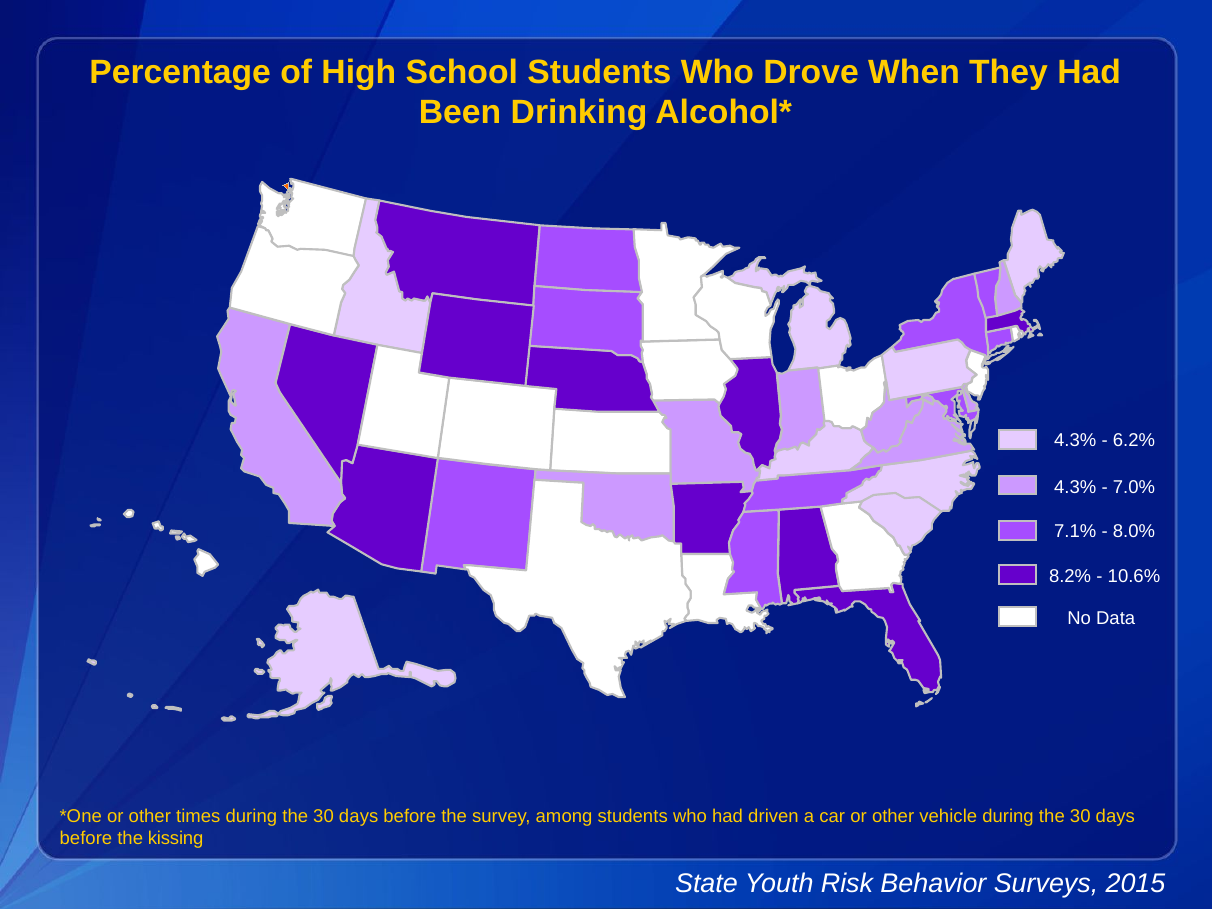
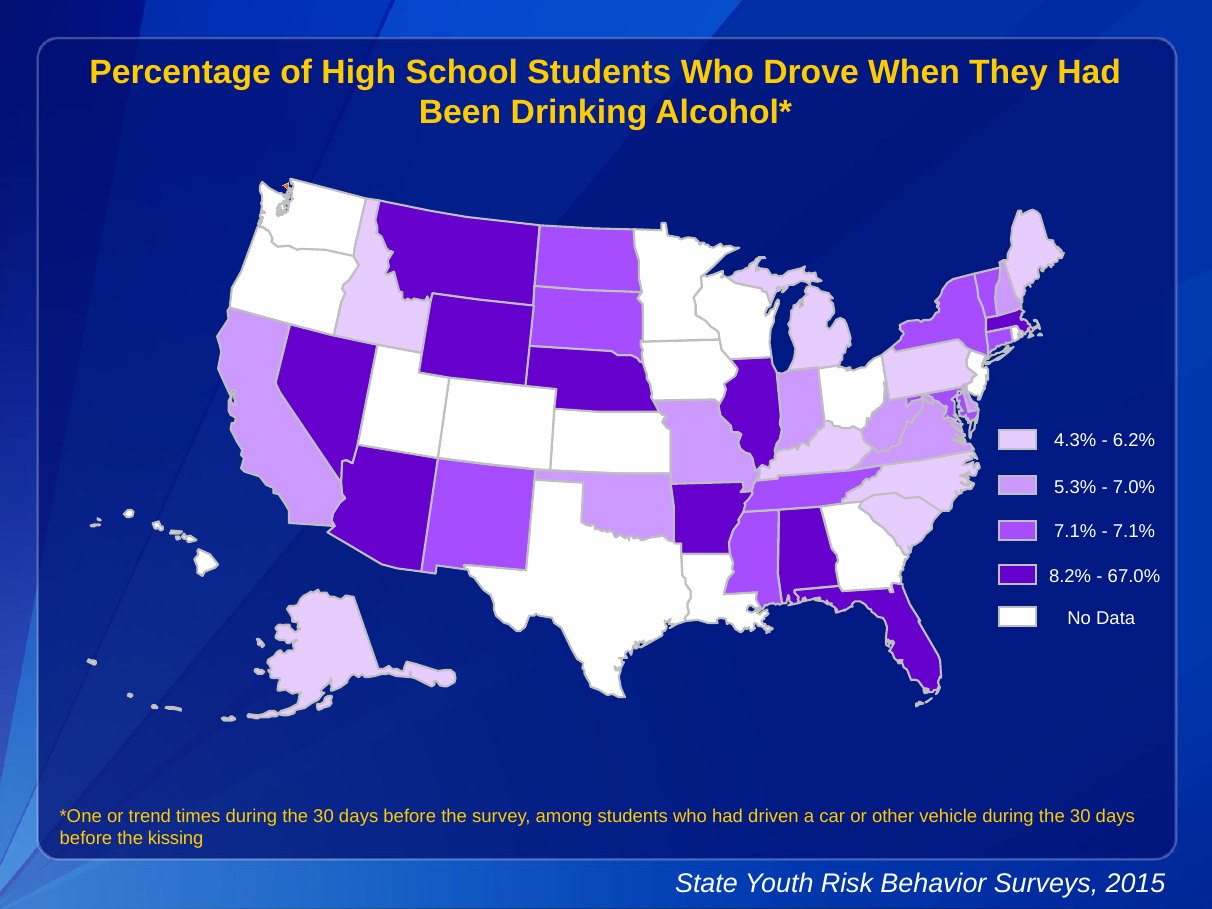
4.3% at (1075, 487): 4.3% -> 5.3%
8.0% at (1134, 531): 8.0% -> 7.1%
10.6%: 10.6% -> 67.0%
other at (150, 817): other -> trend
